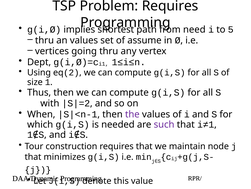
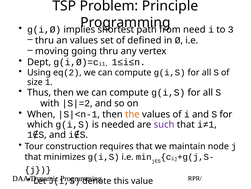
Problem Requires: Requires -> Principle
5: 5 -> 3
assume: assume -> defined
vertices: vertices -> moving
the colour: purple -> orange
